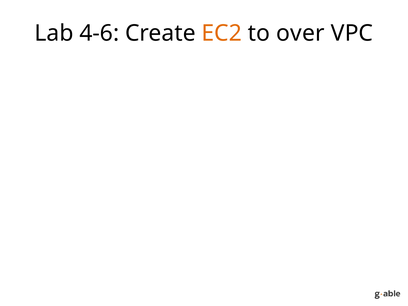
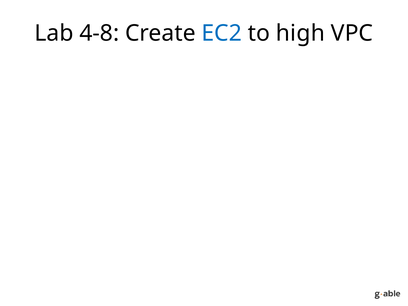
4-6: 4-6 -> 4-8
EC2 colour: orange -> blue
over: over -> high
